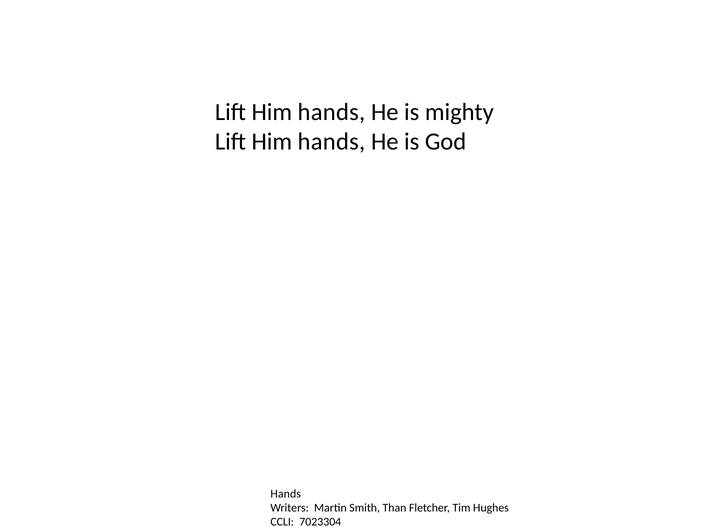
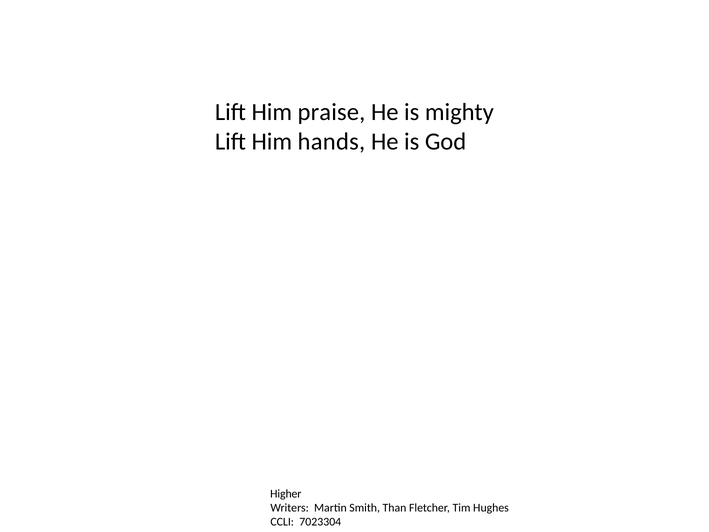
hands at (331, 112): hands -> praise
Hands at (286, 493): Hands -> Higher
